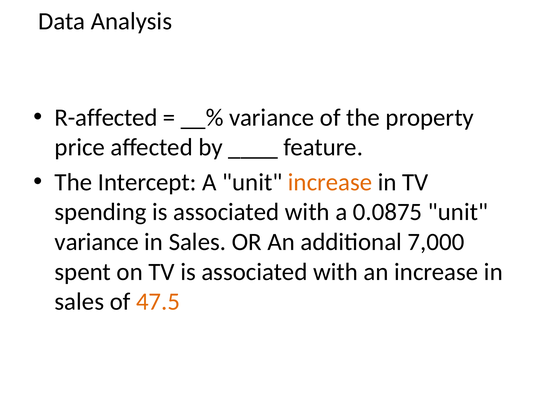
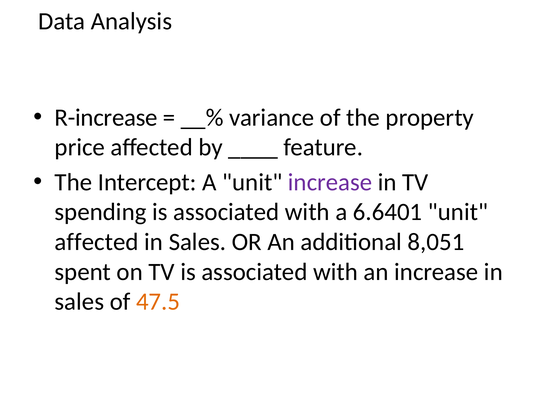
R-affected: R-affected -> R-increase
increase at (330, 182) colour: orange -> purple
0.0875: 0.0875 -> 6.6401
variance at (97, 242): variance -> affected
7,000: 7,000 -> 8,051
